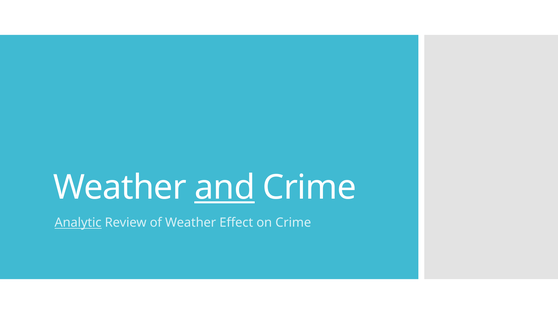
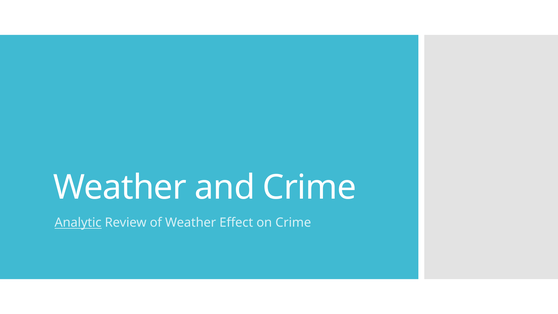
and underline: present -> none
